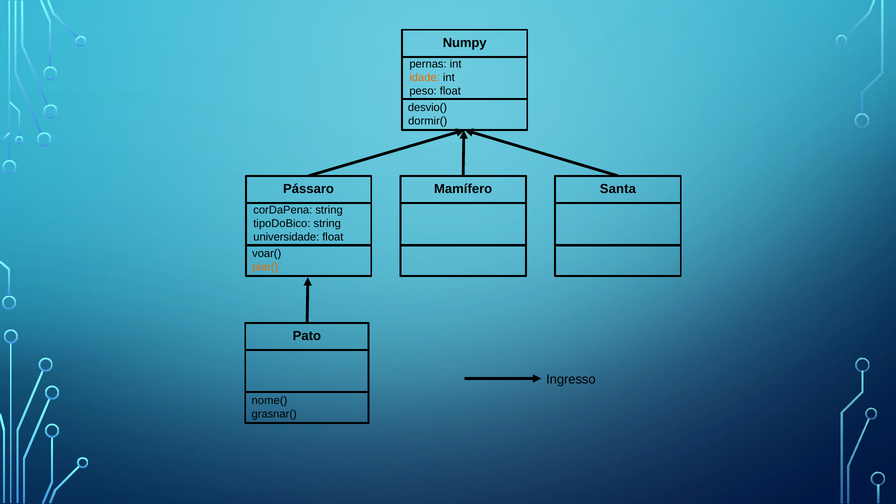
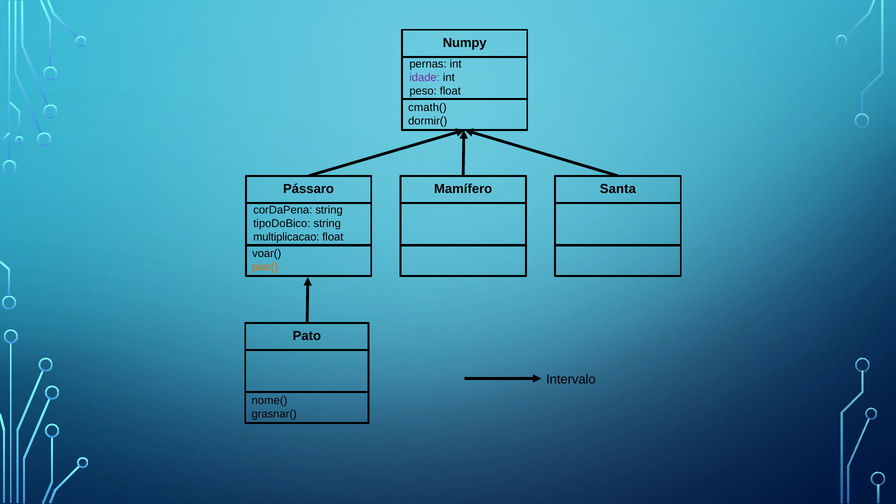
idade colour: orange -> purple
desvio(: desvio( -> cmath(
universidade: universidade -> multiplicacao
Ingresso: Ingresso -> Intervalo
